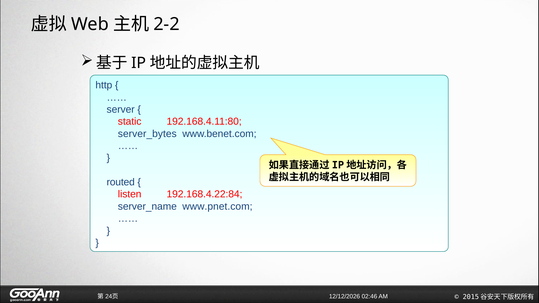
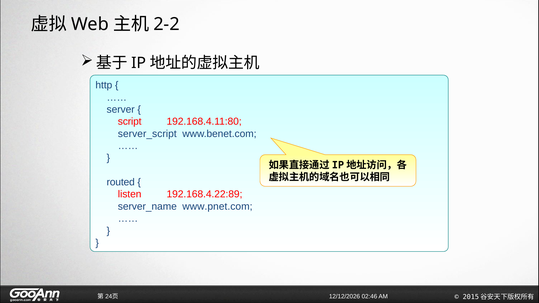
static: static -> script
server_bytes: server_bytes -> server_script
192.168.4.22:84: 192.168.4.22:84 -> 192.168.4.22:89
